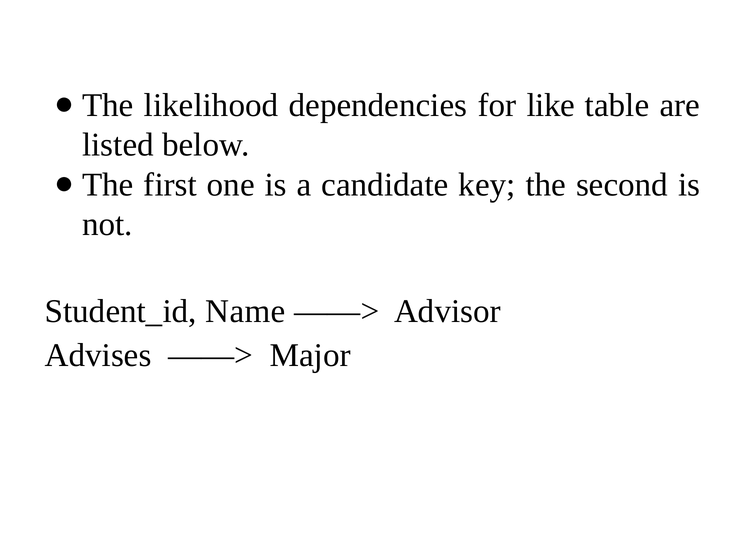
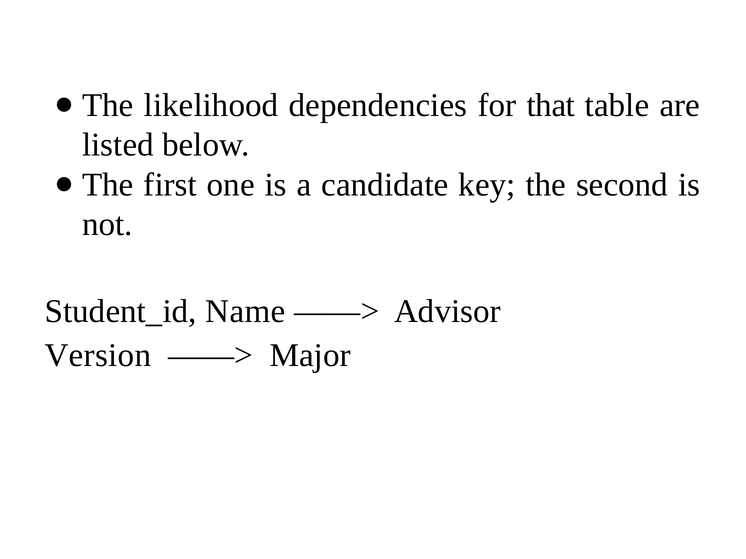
like: like -> that
Advises: Advises -> Version
